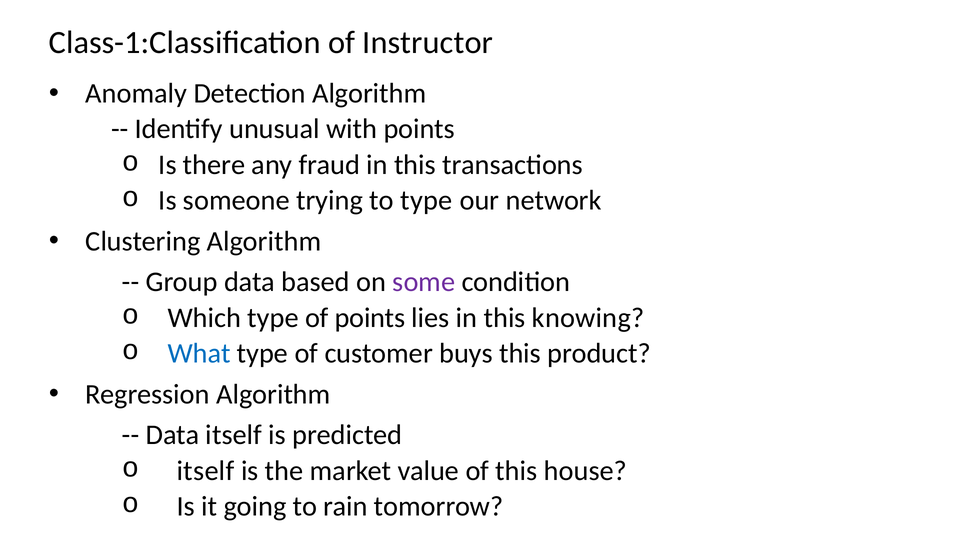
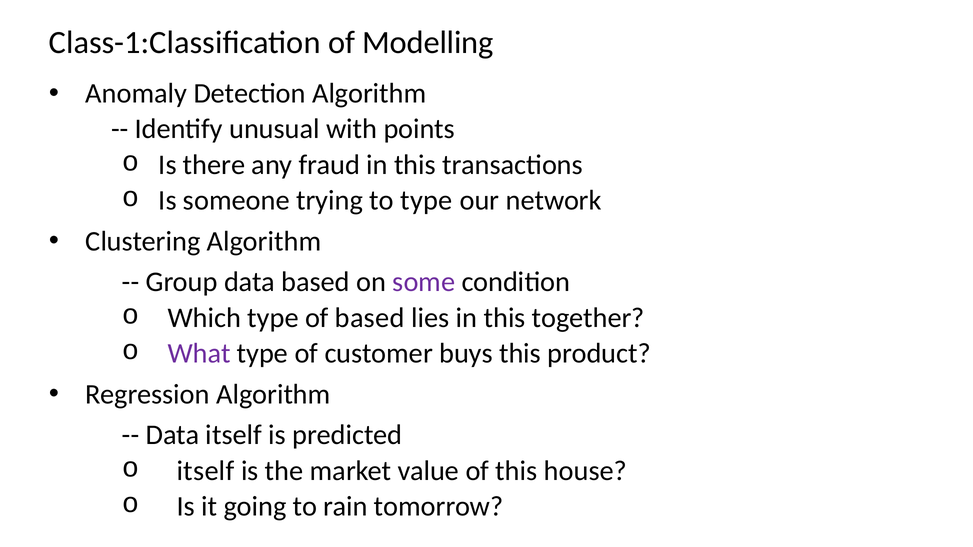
Instructor: Instructor -> Modelling
of points: points -> based
knowing: knowing -> together
What colour: blue -> purple
